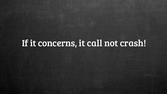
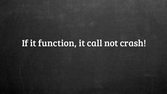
concerns: concerns -> function
